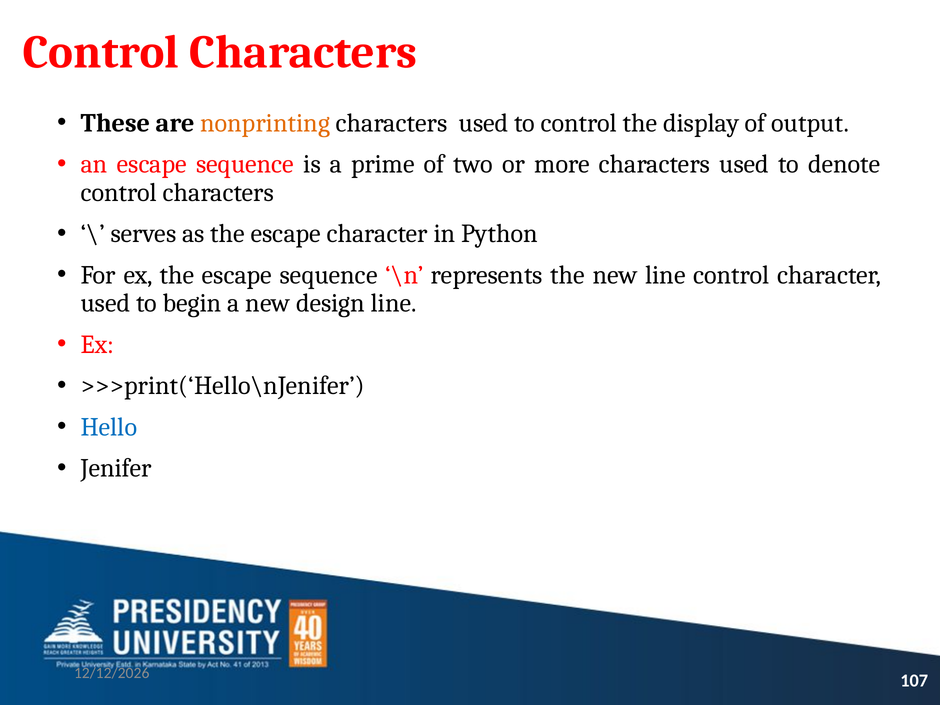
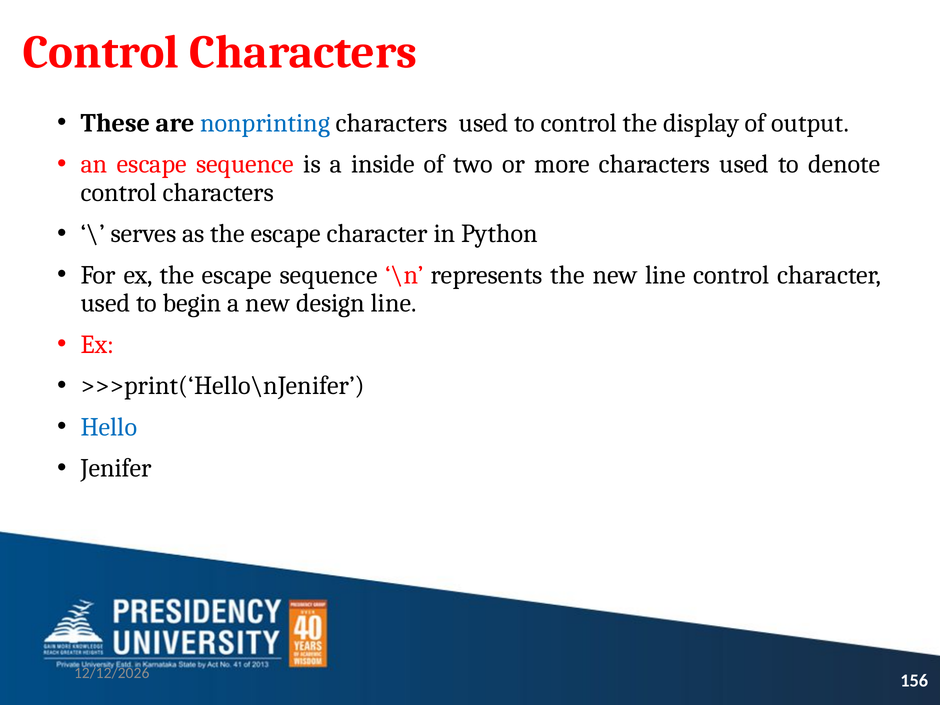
nonprinting colour: orange -> blue
prime: prime -> inside
107: 107 -> 156
